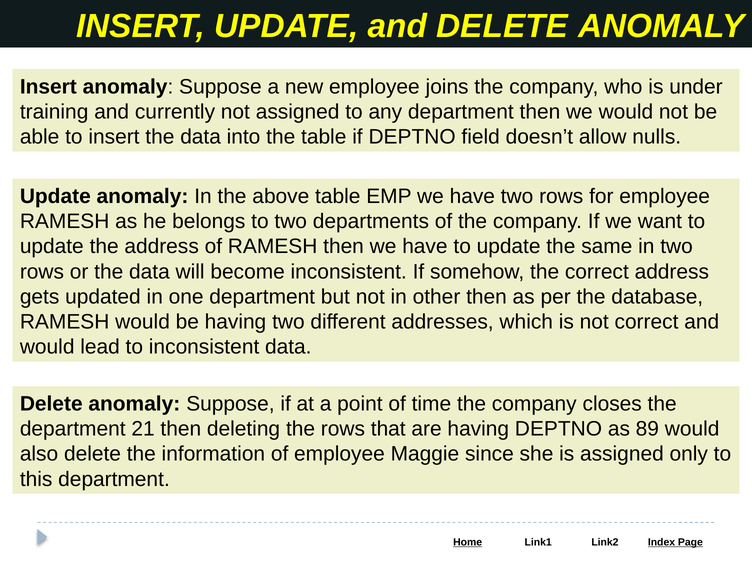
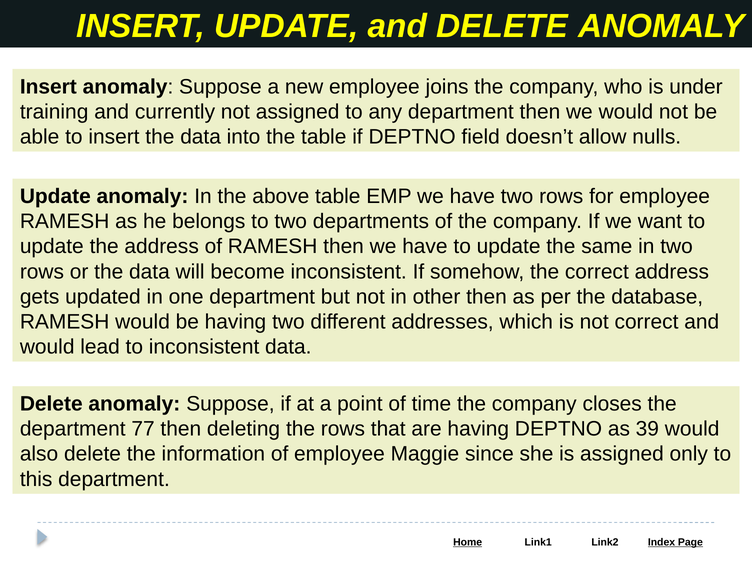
21: 21 -> 77
89: 89 -> 39
